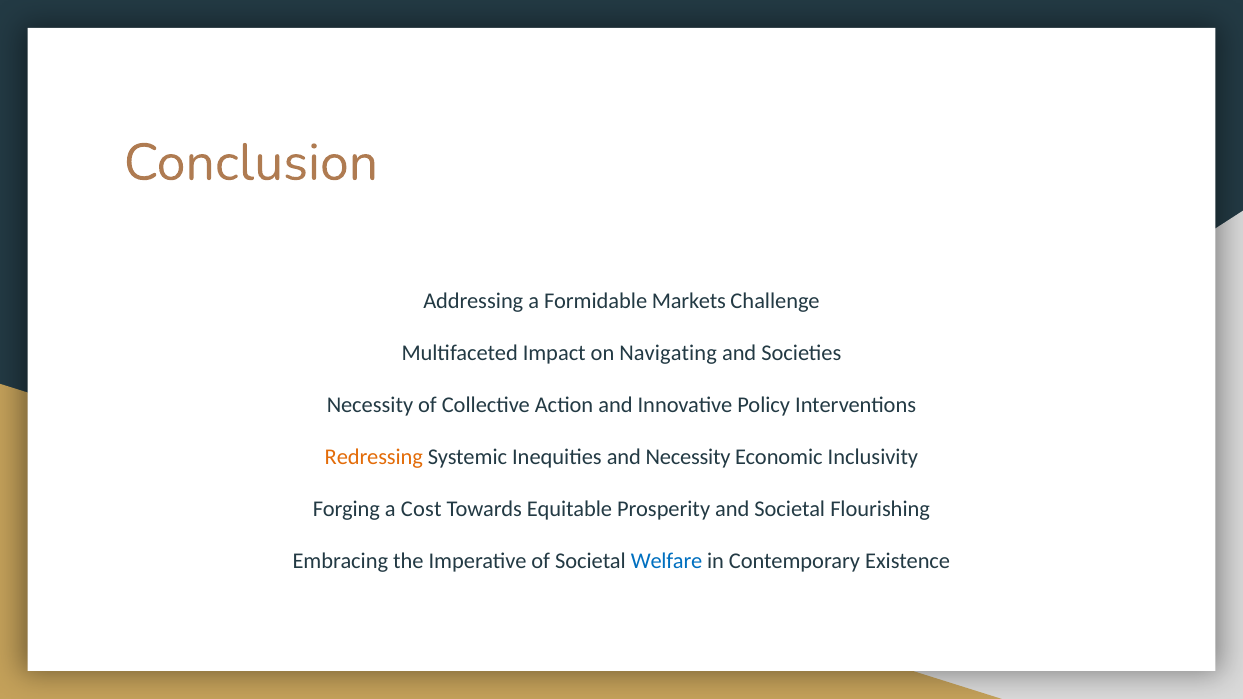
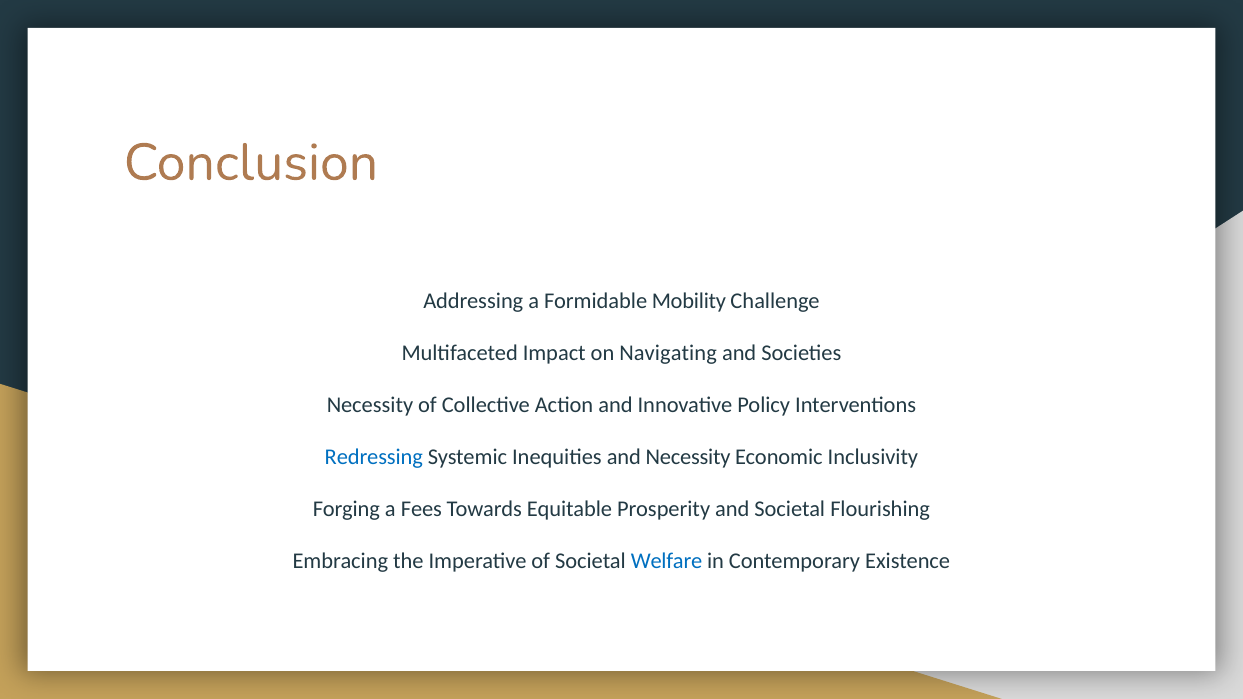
Markets: Markets -> Mobility
Redressing colour: orange -> blue
Cost: Cost -> Fees
